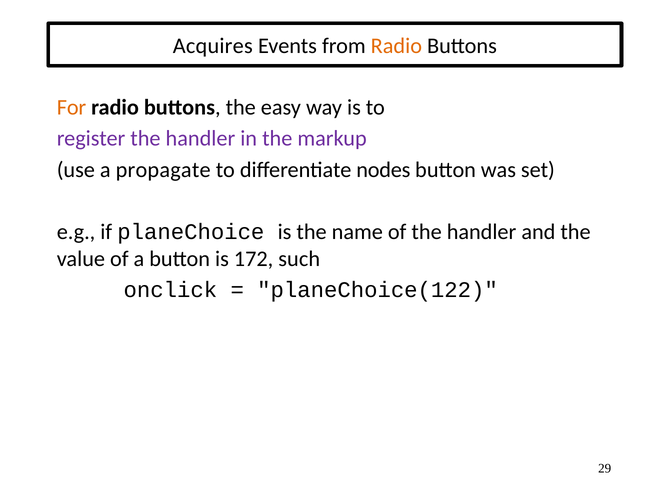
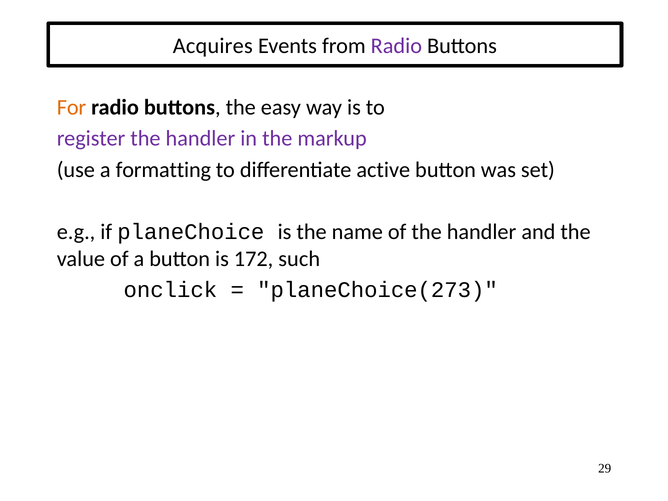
Radio at (396, 46) colour: orange -> purple
propagate: propagate -> formatting
nodes: nodes -> active
planeChoice(122: planeChoice(122 -> planeChoice(273
